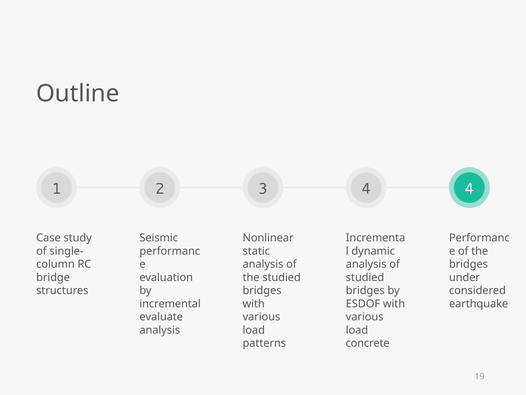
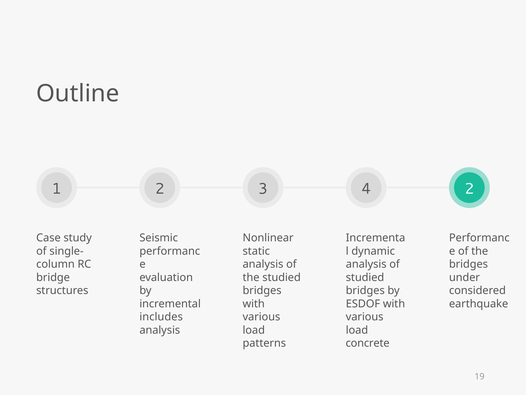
4 4: 4 -> 2
evaluate: evaluate -> includes
